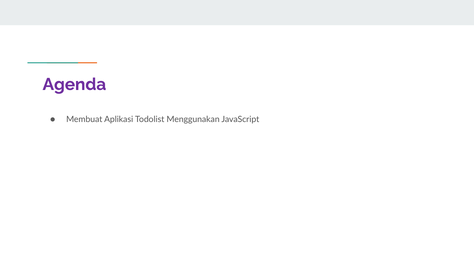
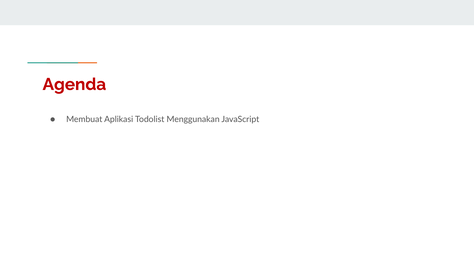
Agenda colour: purple -> red
